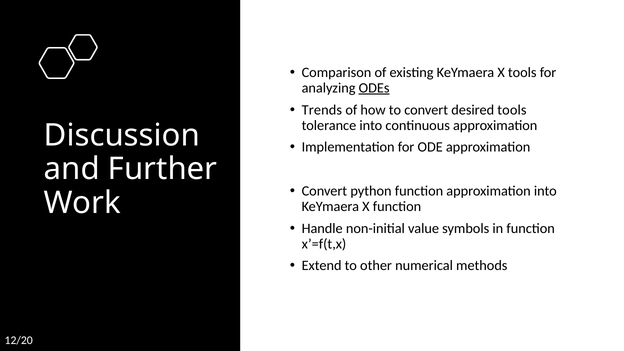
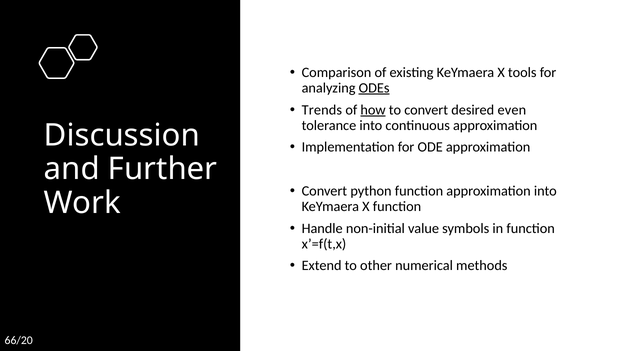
how underline: none -> present
desired tools: tools -> even
12/20: 12/20 -> 66/20
